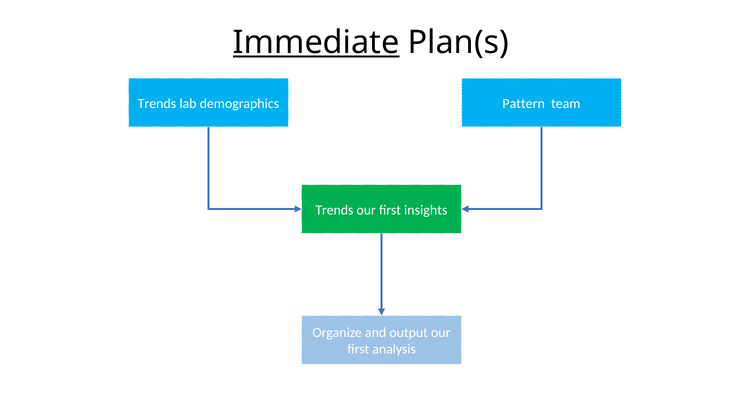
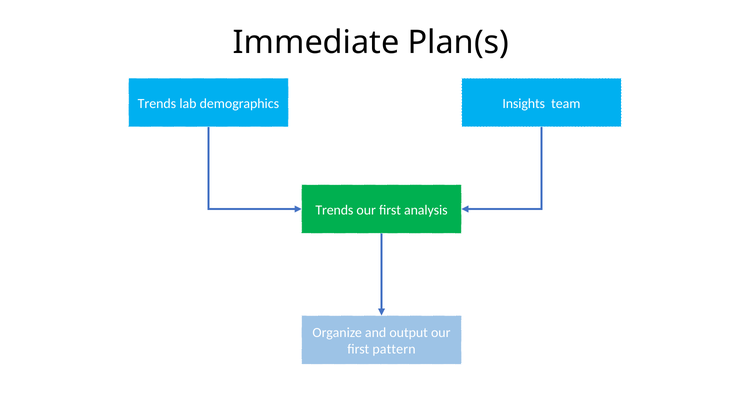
Immediate underline: present -> none
Pattern: Pattern -> Insights
insights: insights -> analysis
analysis: analysis -> pattern
